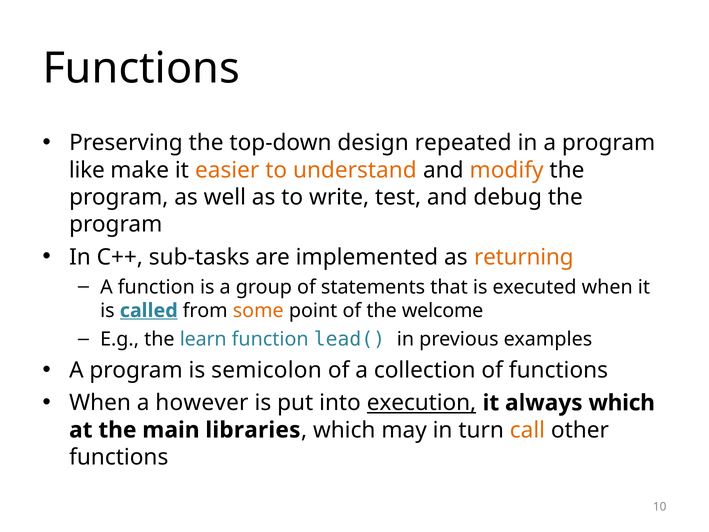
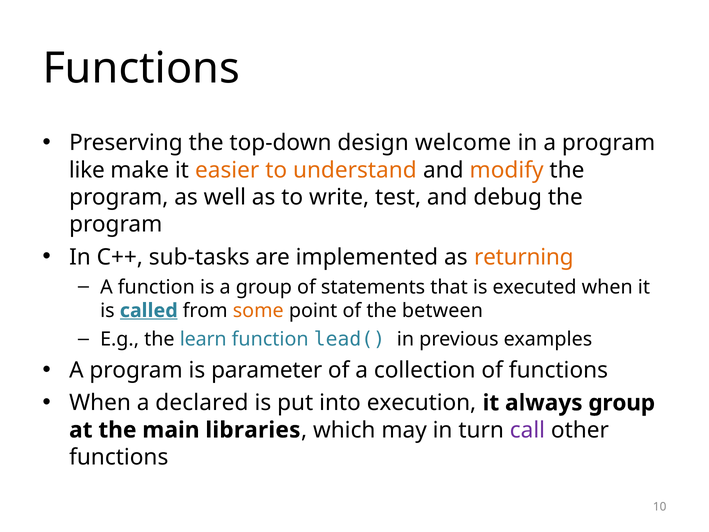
repeated: repeated -> welcome
welcome: welcome -> between
semicolon: semicolon -> parameter
however: however -> declared
execution underline: present -> none
always which: which -> group
call colour: orange -> purple
